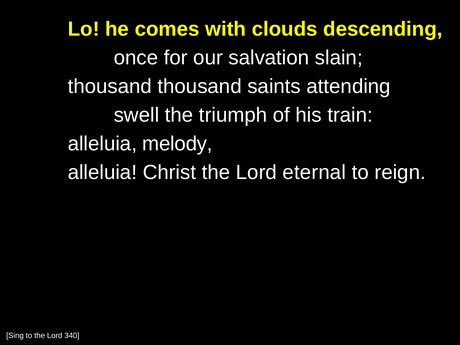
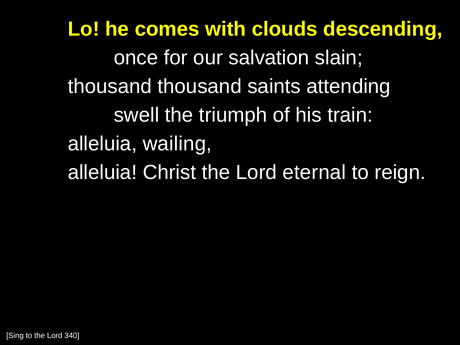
melody: melody -> wailing
